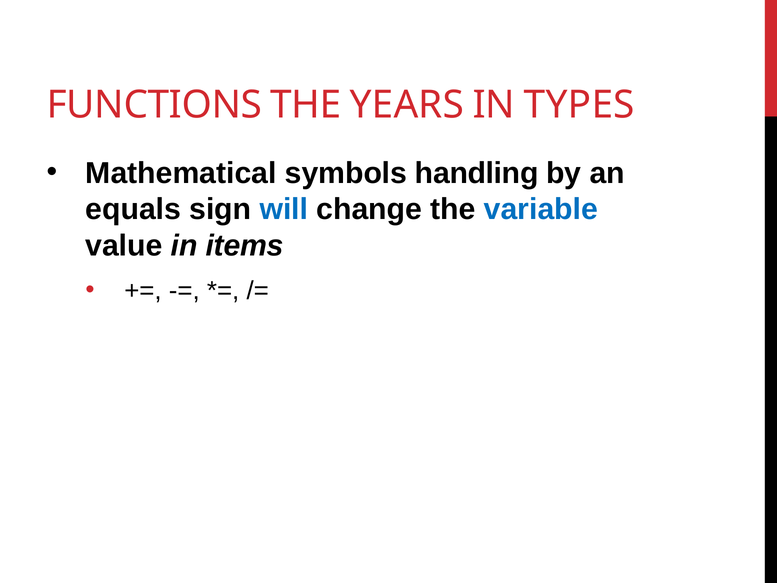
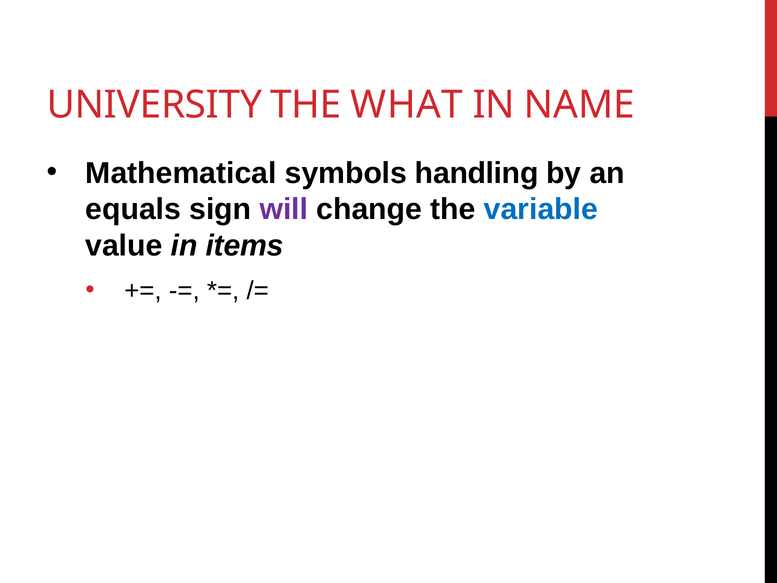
FUNCTIONS: FUNCTIONS -> UNIVERSITY
YEARS: YEARS -> WHAT
TYPES: TYPES -> NAME
will colour: blue -> purple
